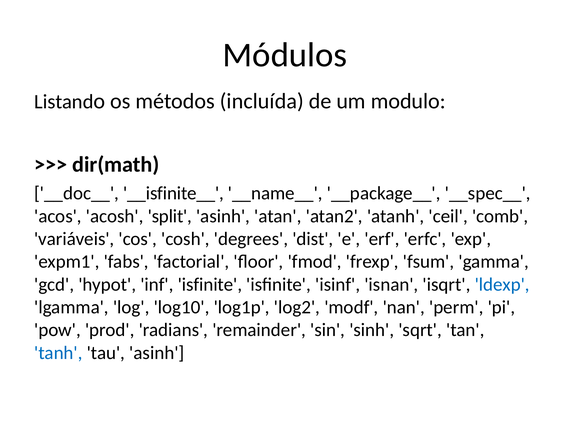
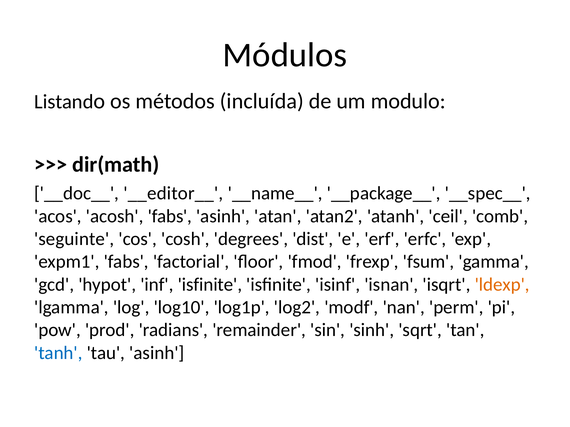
__isfinite__: __isfinite__ -> __editor__
acosh split: split -> fabs
variáveis: variáveis -> seguinte
ldexp colour: blue -> orange
